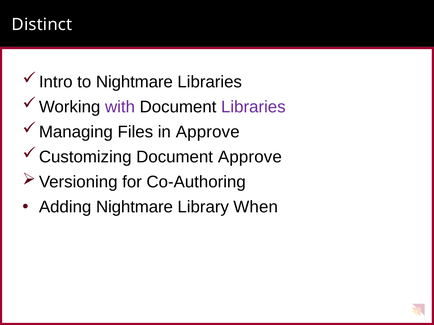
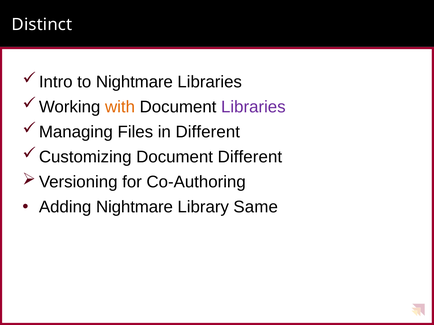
with colour: purple -> orange
in Approve: Approve -> Different
Document Approve: Approve -> Different
When: When -> Same
